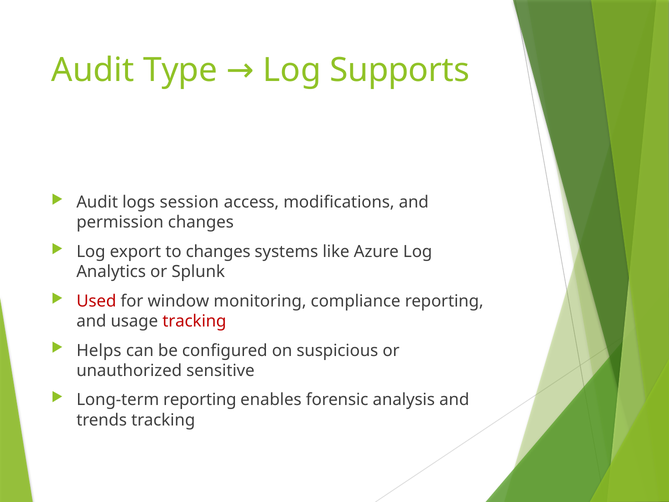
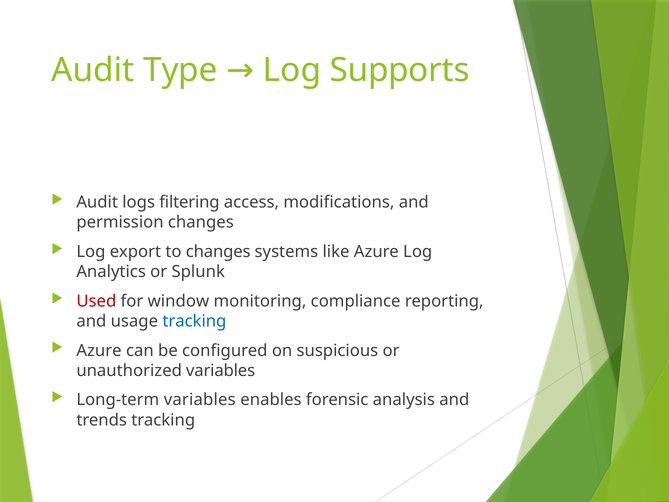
session: session -> filtering
tracking at (194, 321) colour: red -> blue
Helps at (99, 350): Helps -> Azure
unauthorized sensitive: sensitive -> variables
Long-term reporting: reporting -> variables
